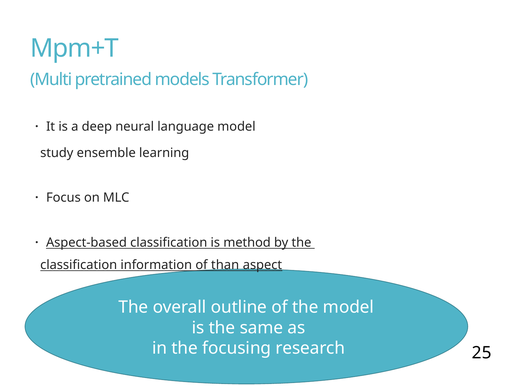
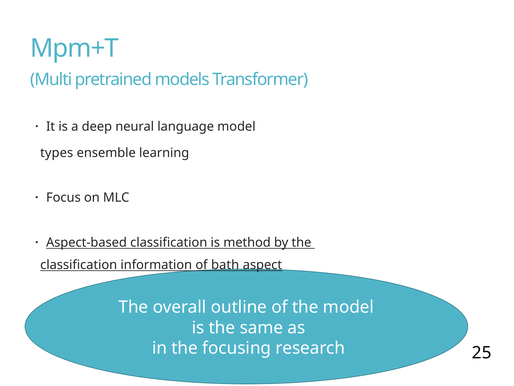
study: study -> types
than: than -> bath
